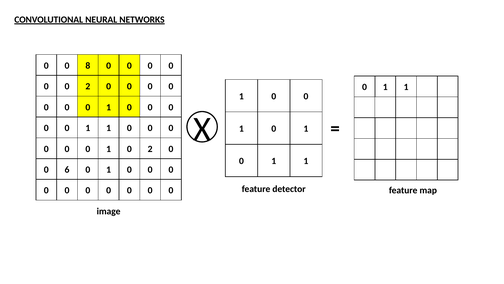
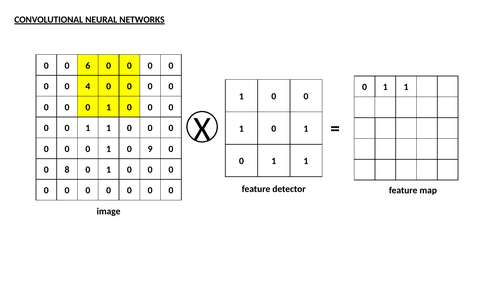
8: 8 -> 6
0 0 2: 2 -> 4
1 0 2: 2 -> 9
6: 6 -> 8
